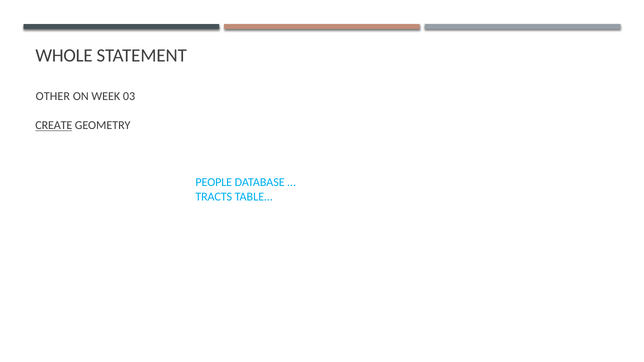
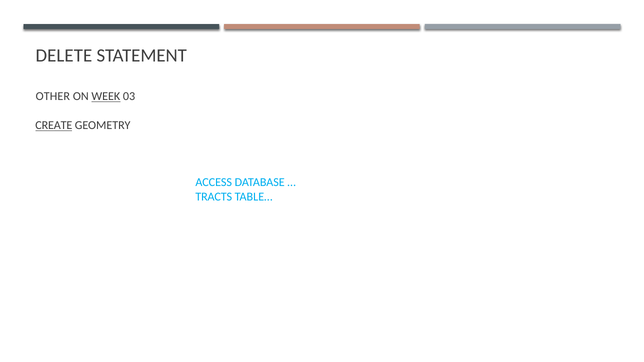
WHOLE: WHOLE -> DELETE
WEEK underline: none -> present
PEOPLE: PEOPLE -> ACCESS
